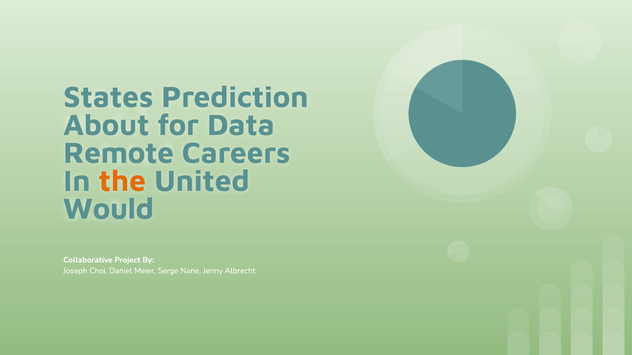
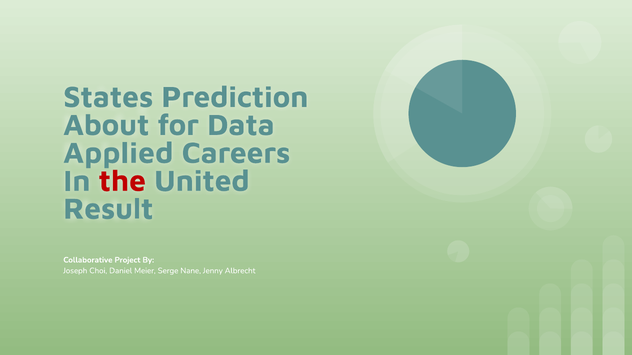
Remote: Remote -> Applied
the colour: orange -> red
Would: Would -> Result
